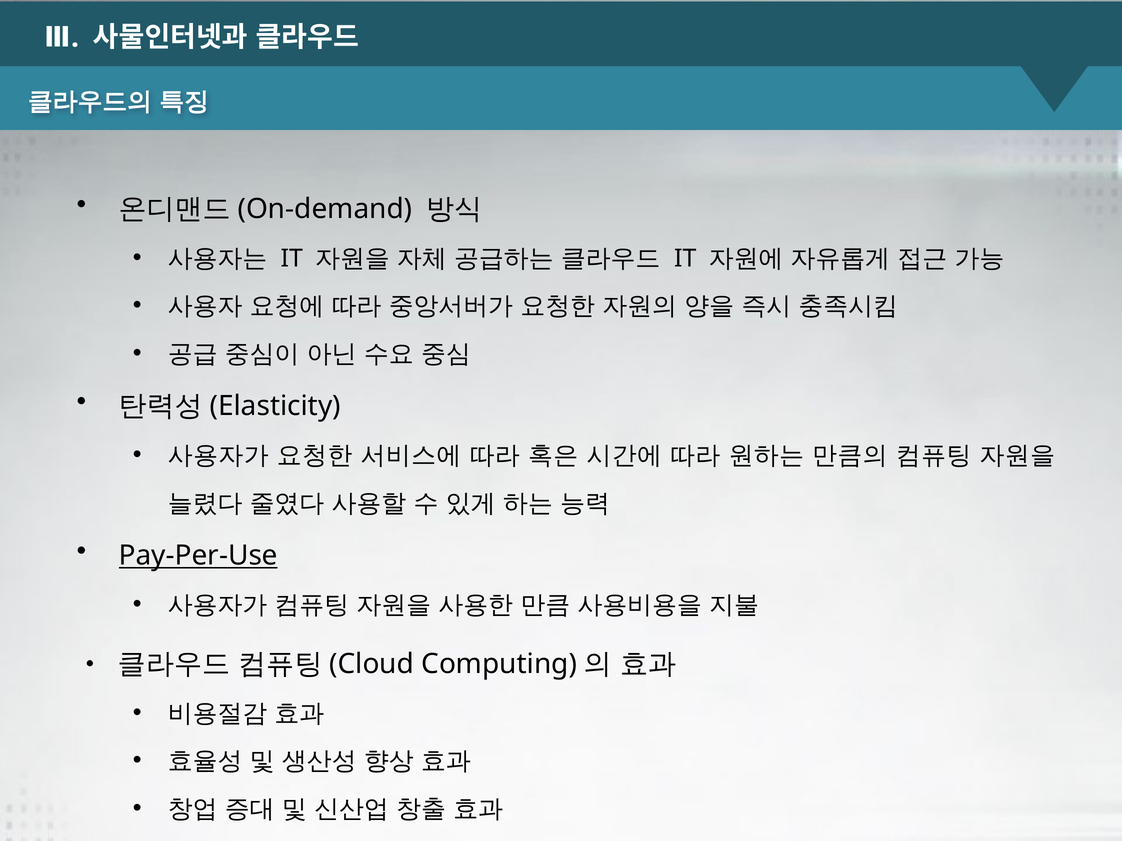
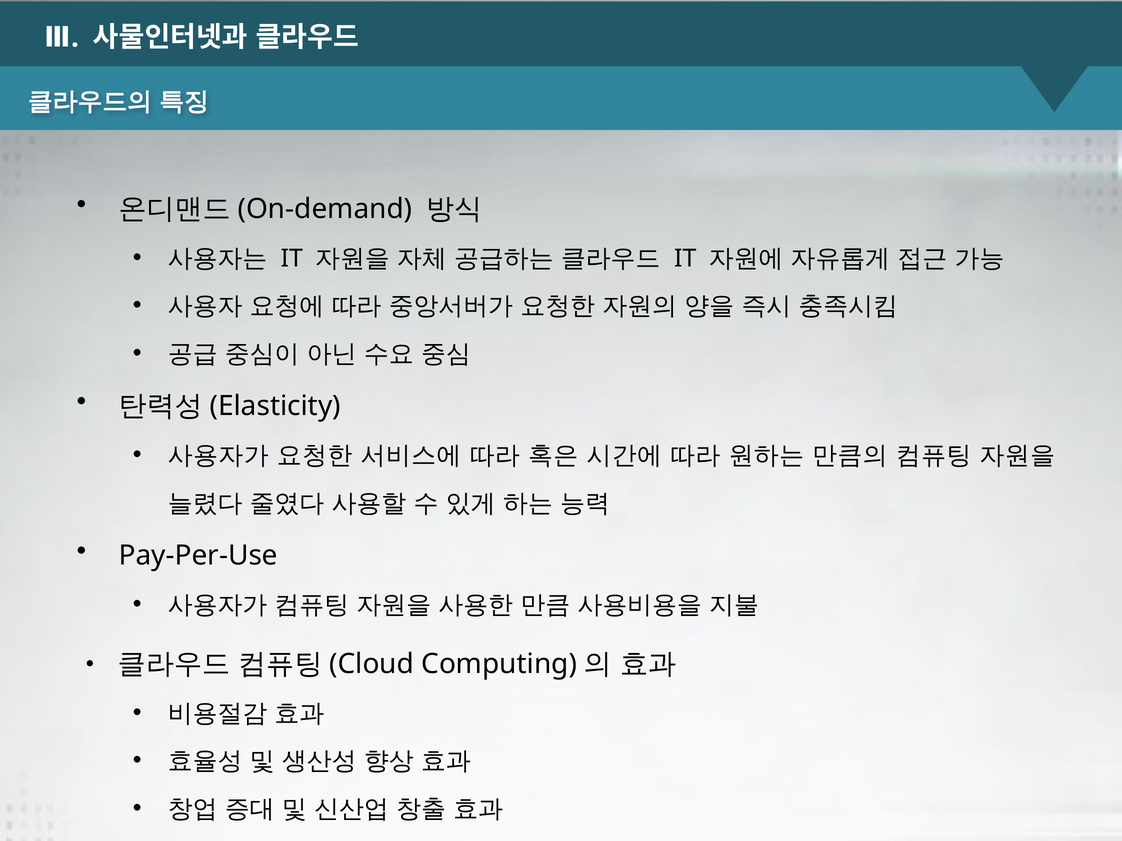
Pay-Per-Use underline: present -> none
